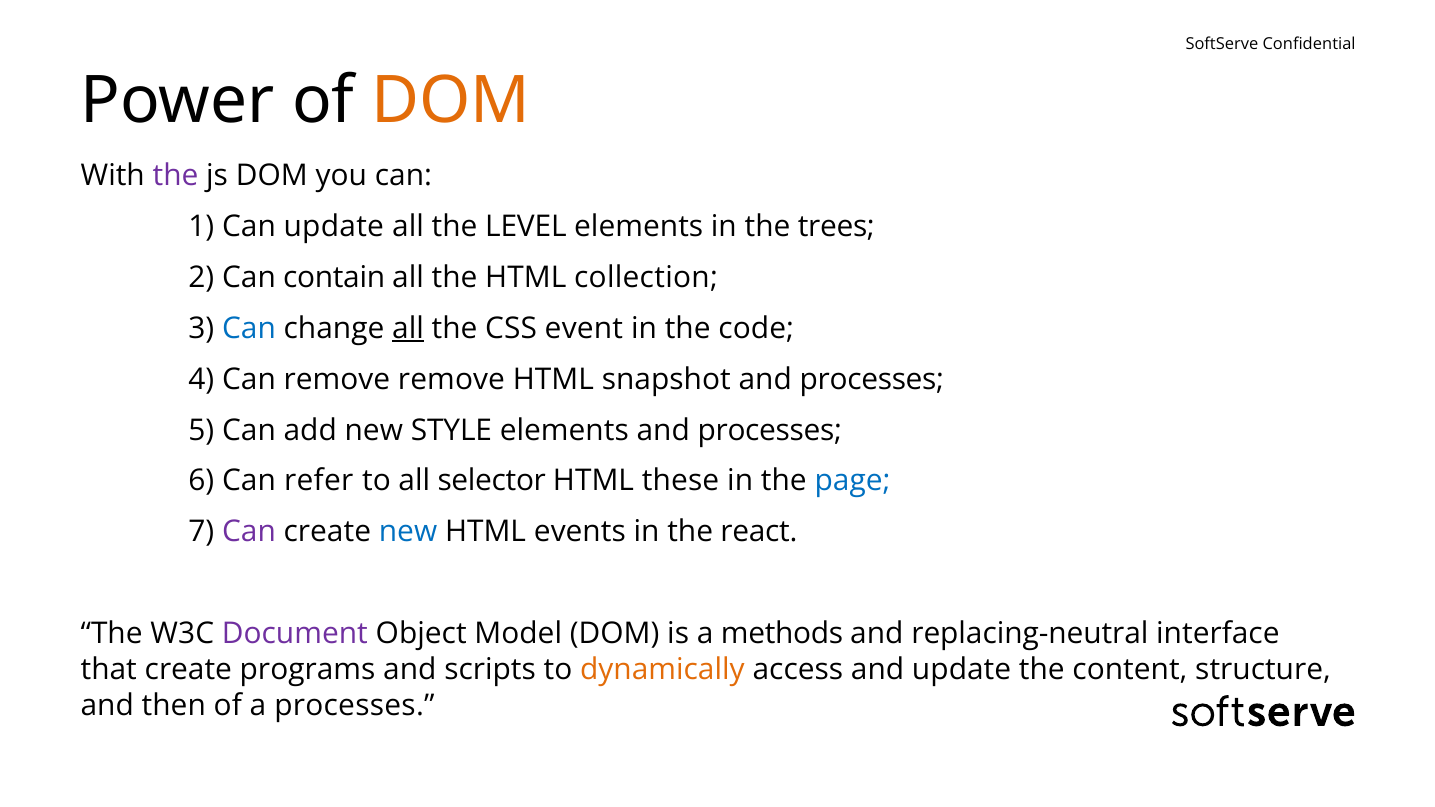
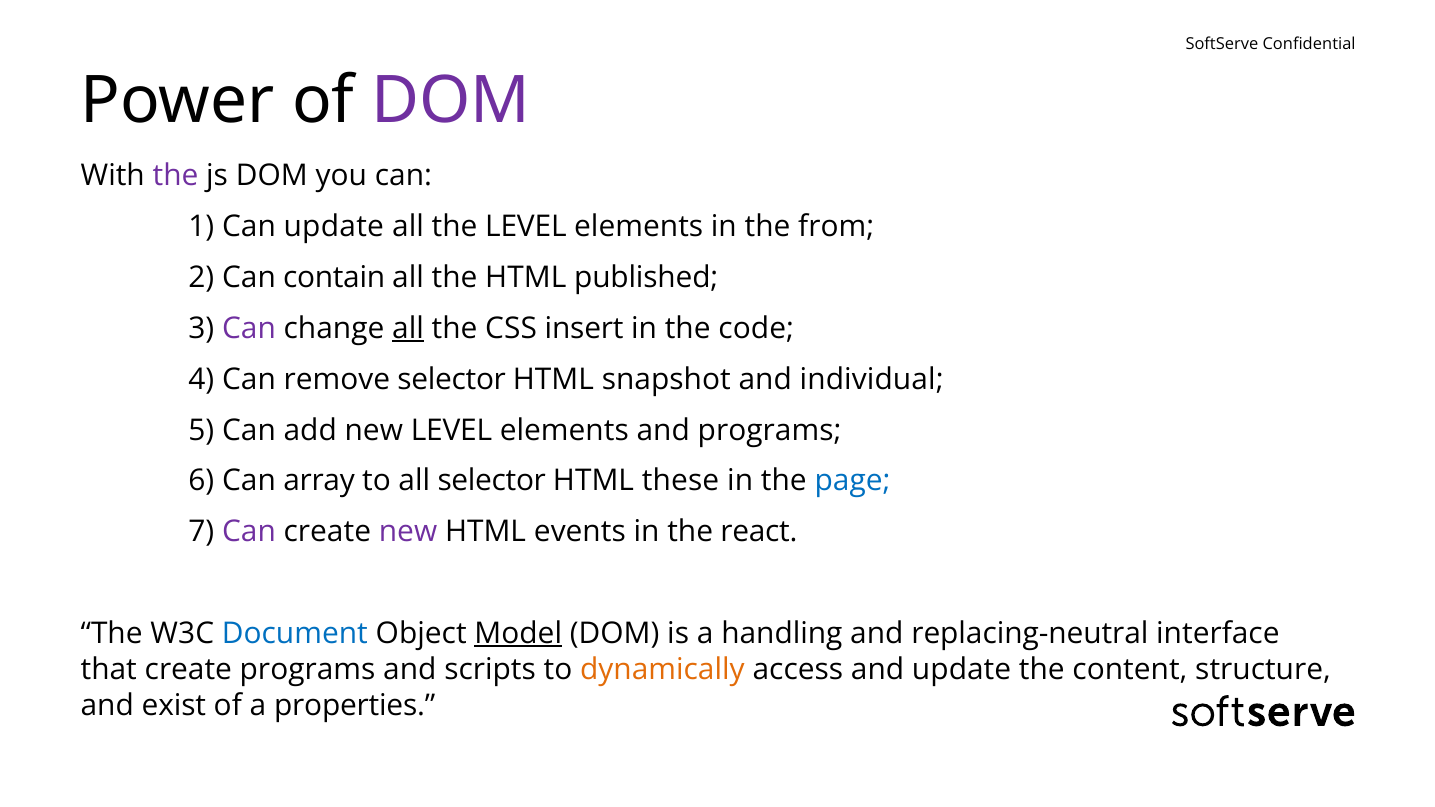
DOM at (451, 101) colour: orange -> purple
trees: trees -> from
collection: collection -> published
Can at (249, 329) colour: blue -> purple
event: event -> insert
remove remove: remove -> selector
processes at (872, 379): processes -> individual
new STYLE: STYLE -> LEVEL
elements and processes: processes -> programs
refer: refer -> array
new at (408, 532) colour: blue -> purple
Document colour: purple -> blue
Model underline: none -> present
methods: methods -> handling
then: then -> exist
a processes: processes -> properties
